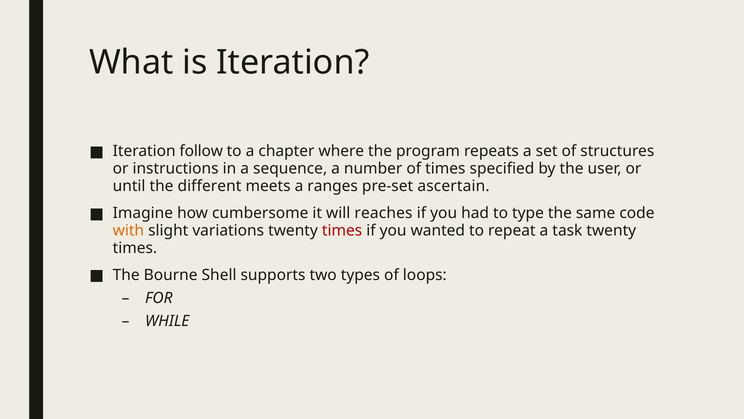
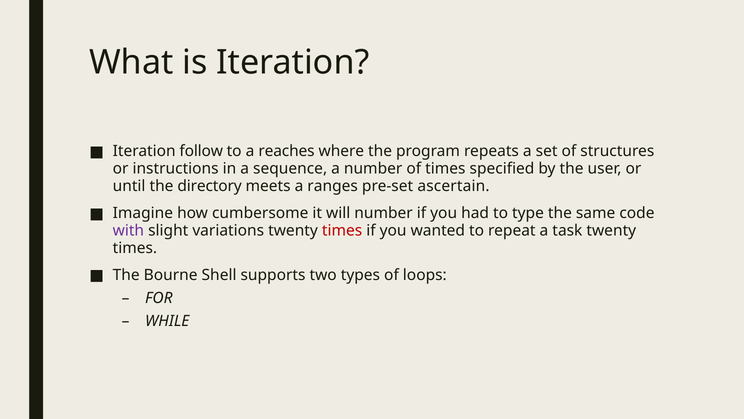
chapter: chapter -> reaches
different: different -> directory
will reaches: reaches -> number
with colour: orange -> purple
